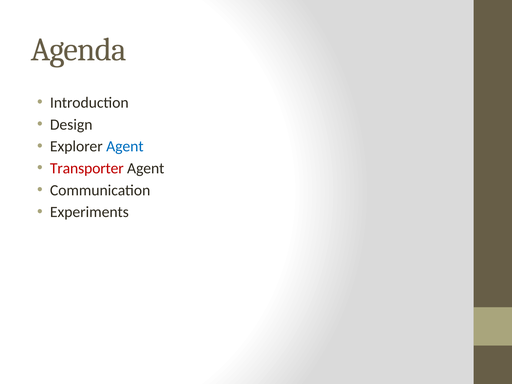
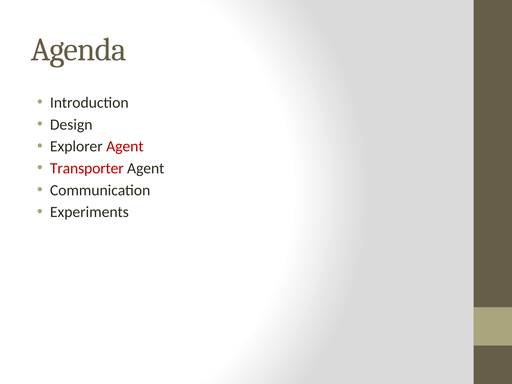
Agent at (125, 146) colour: blue -> red
